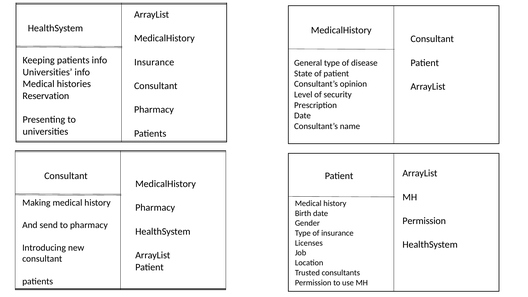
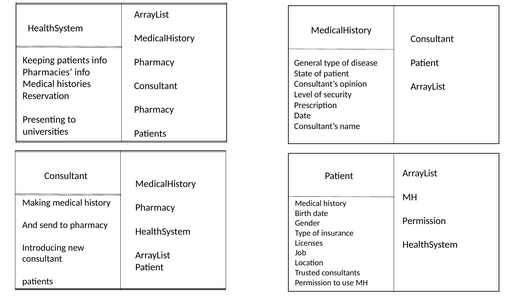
Insurance at (154, 62): Insurance -> Pharmacy
Universities at (47, 72): Universities -> Pharmacies
